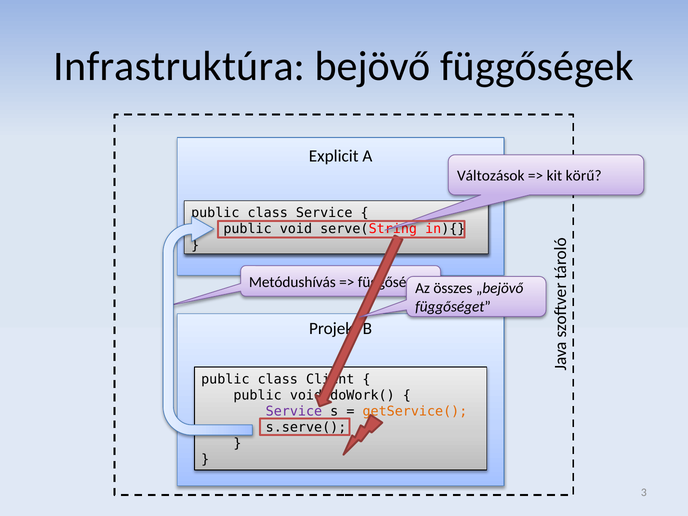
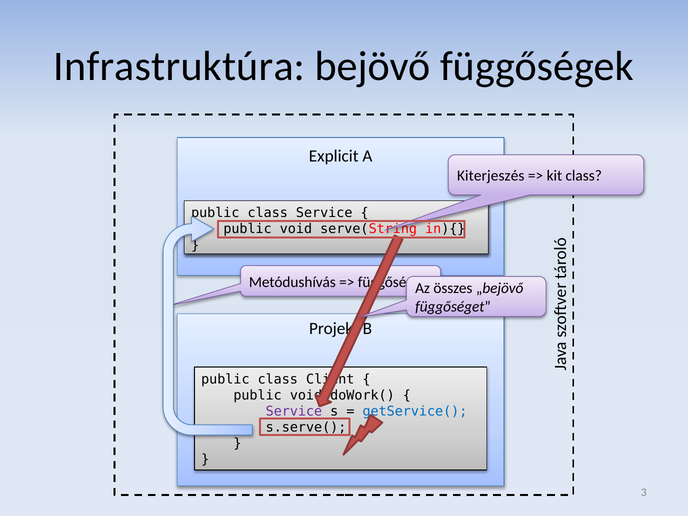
Változások: Változások -> Kiterjeszés
kit körű: körű -> class
getService( colour: orange -> blue
